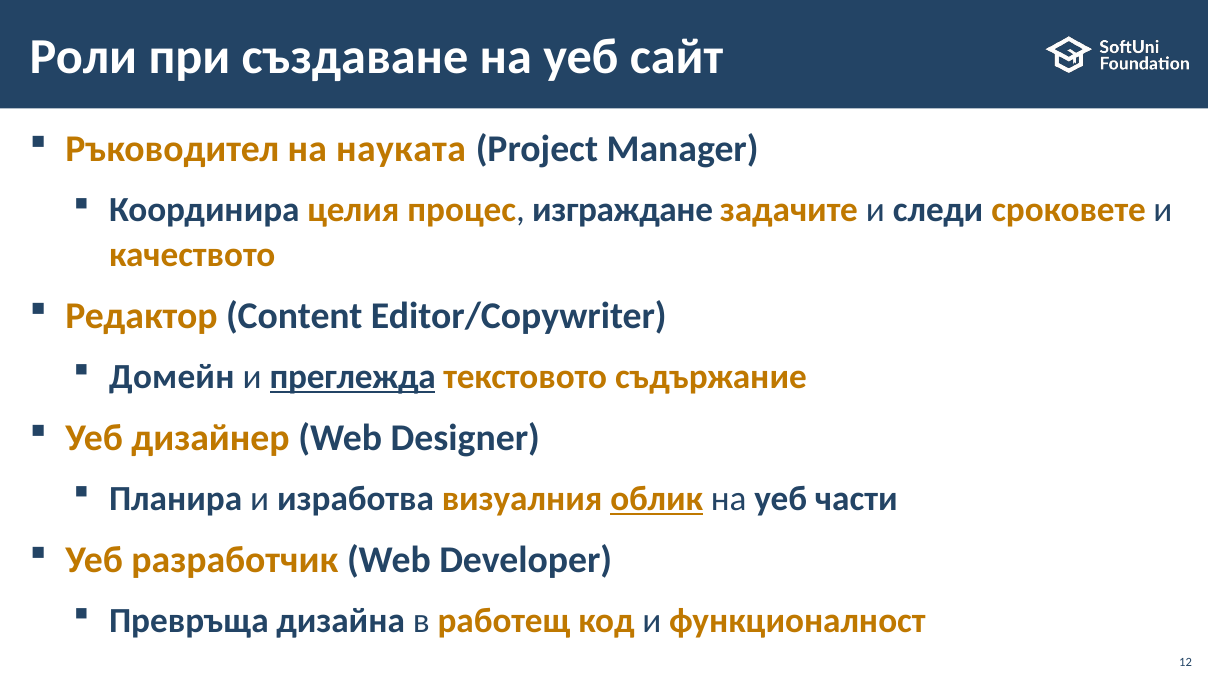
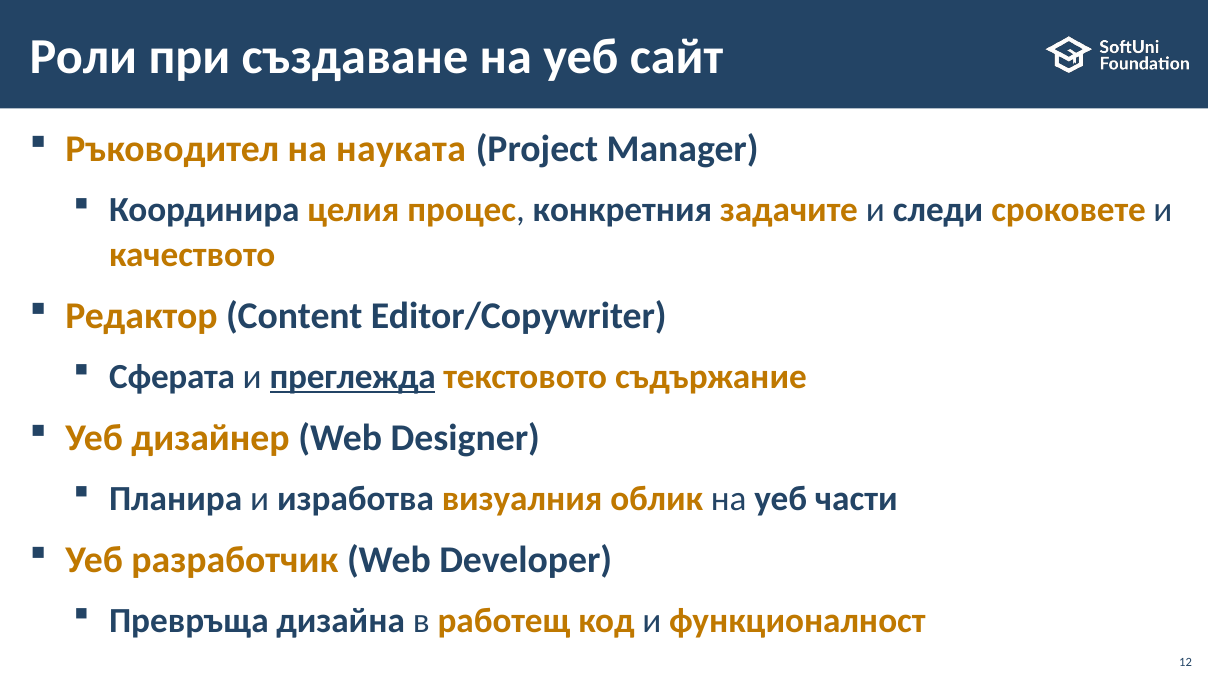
изграждане: изграждане -> конкретния
Домейн: Домейн -> Сферата
облик underline: present -> none
